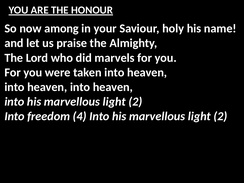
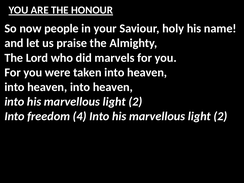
among: among -> people
